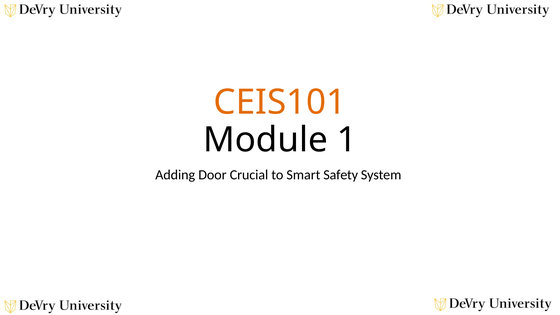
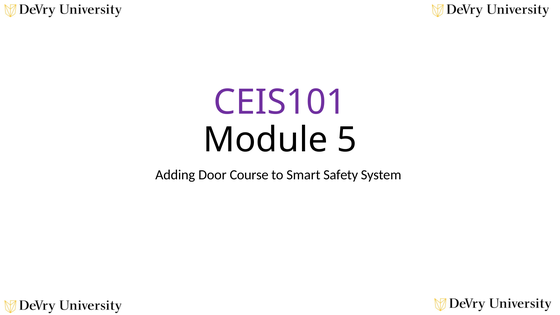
CEIS101 colour: orange -> purple
1: 1 -> 5
Crucial: Crucial -> Course
